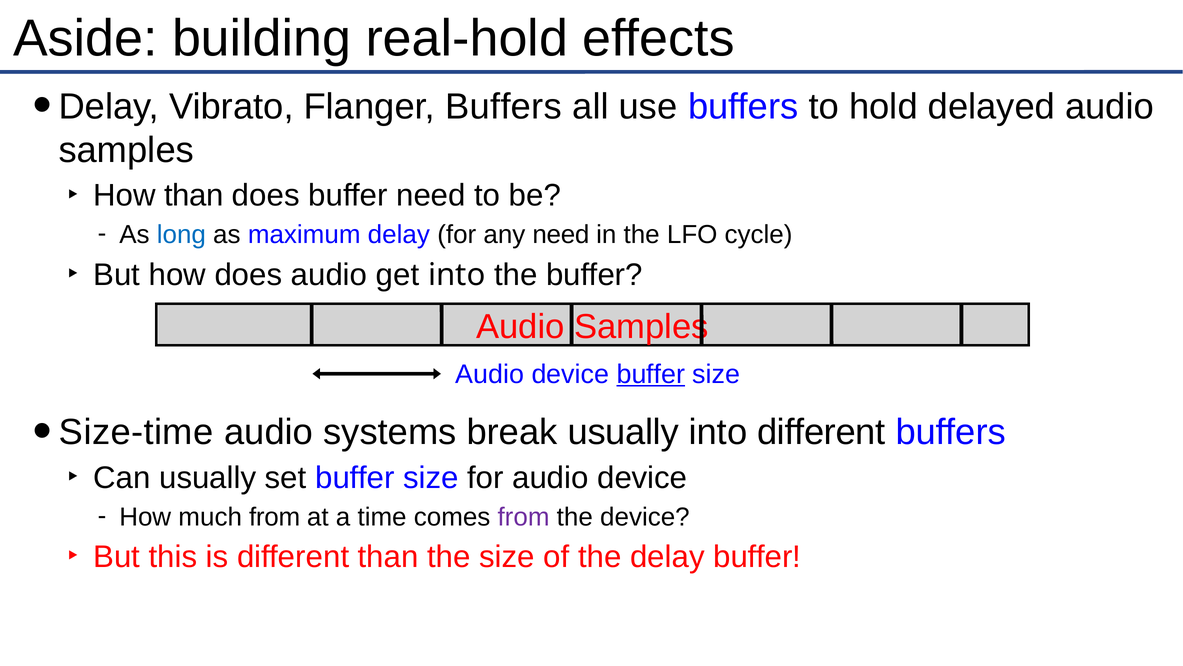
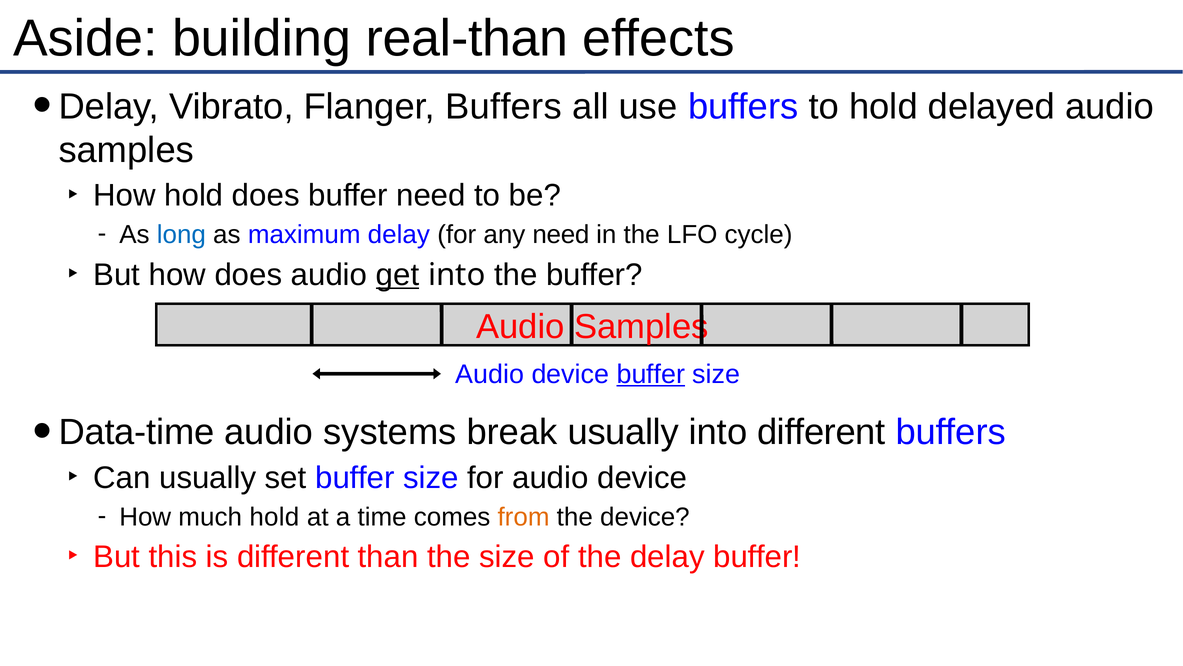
real-hold: real-hold -> real-than
How than: than -> hold
get underline: none -> present
Size-time: Size-time -> Data-time
much from: from -> hold
from at (524, 517) colour: purple -> orange
